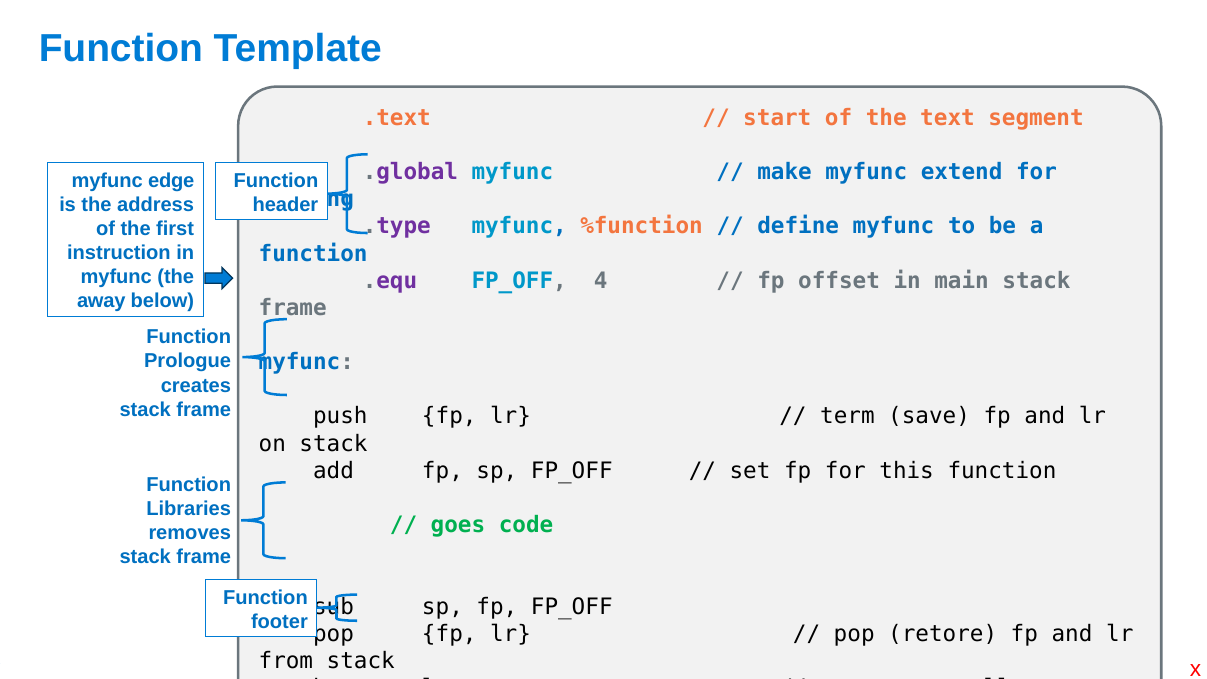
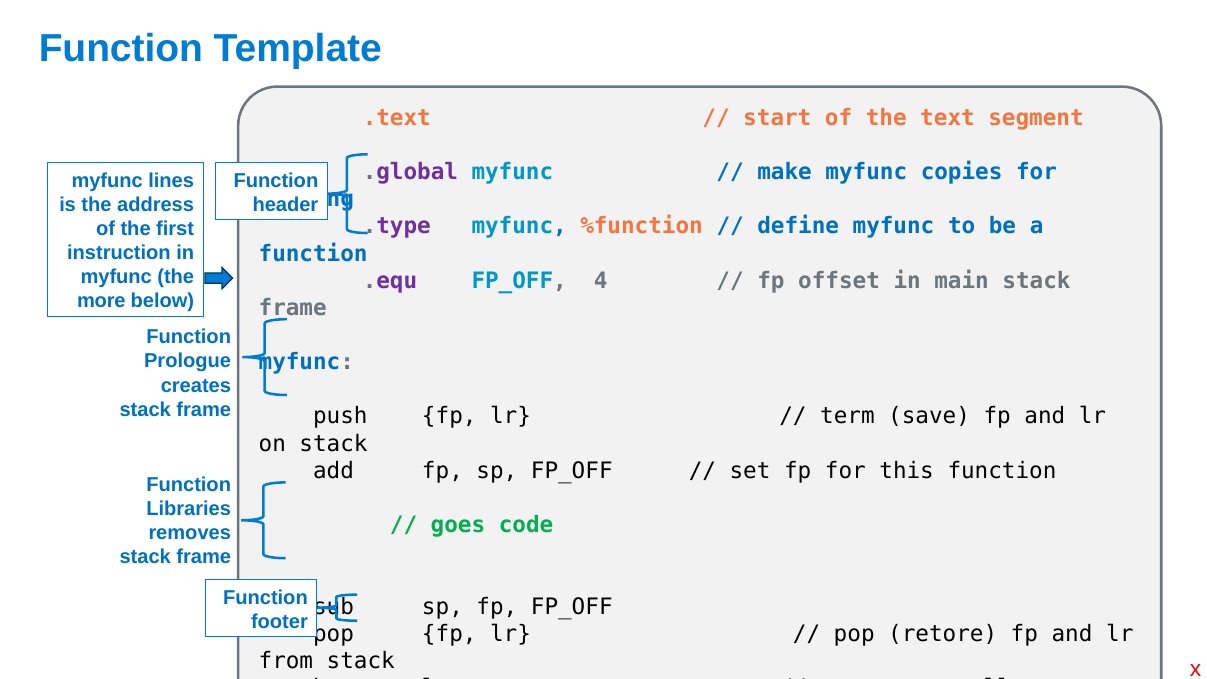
extend: extend -> copies
edge: edge -> lines
away: away -> more
